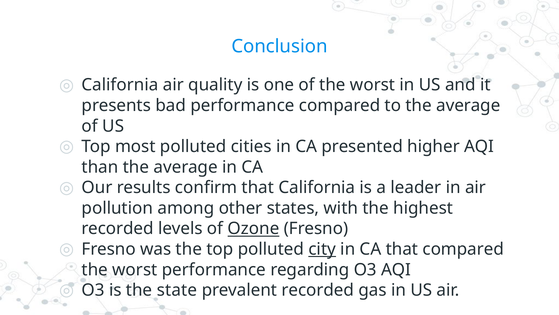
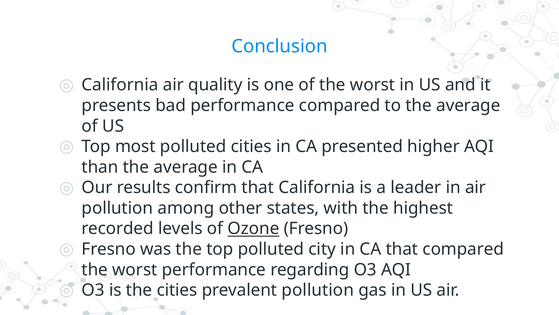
city underline: present -> none
the state: state -> cities
prevalent recorded: recorded -> pollution
